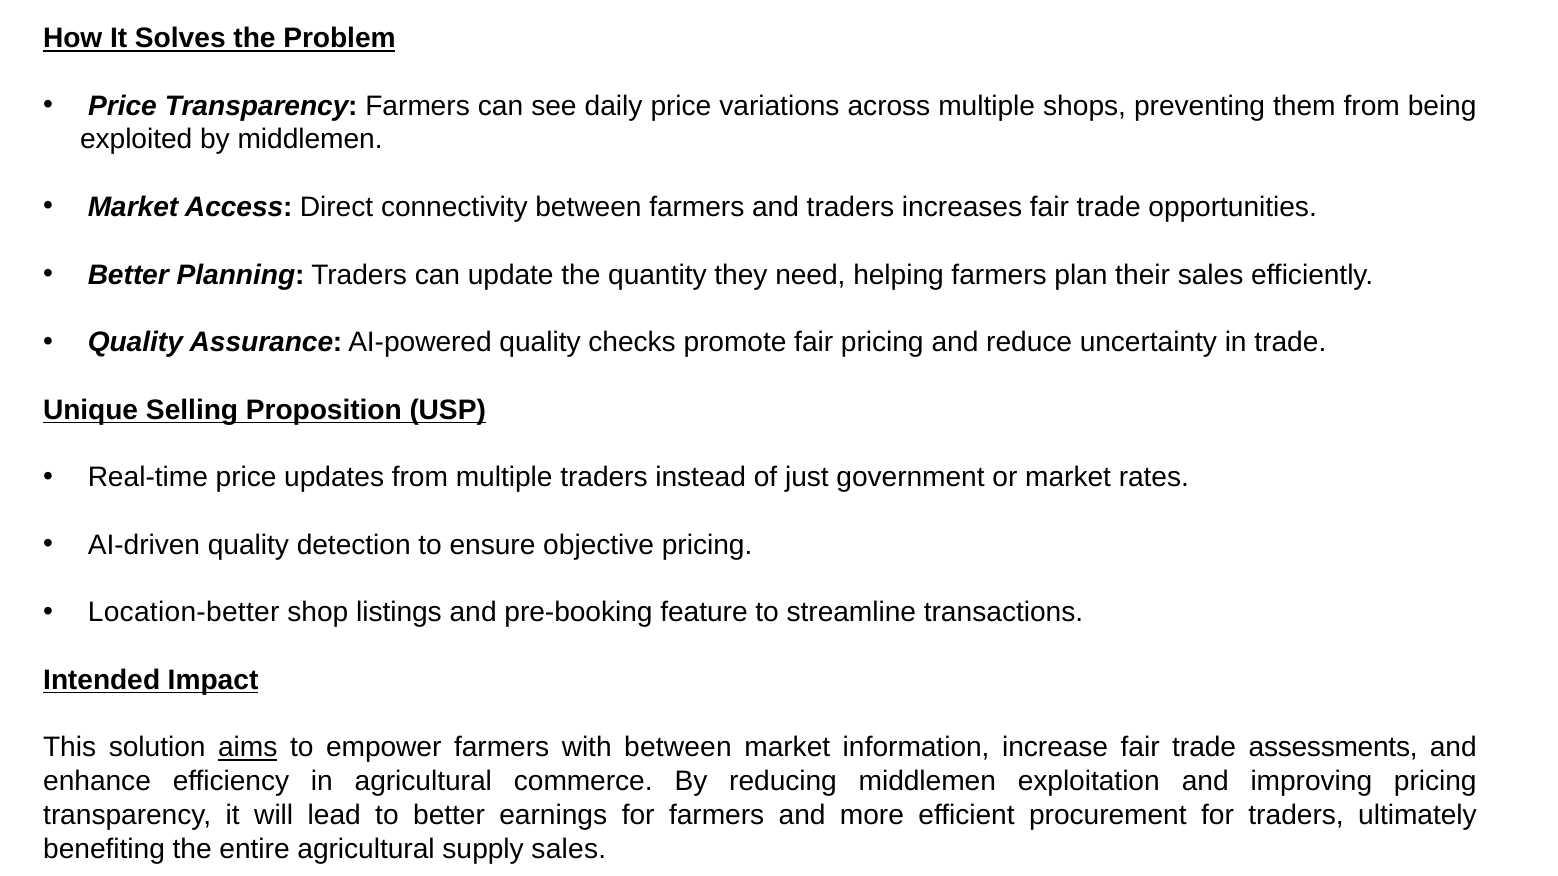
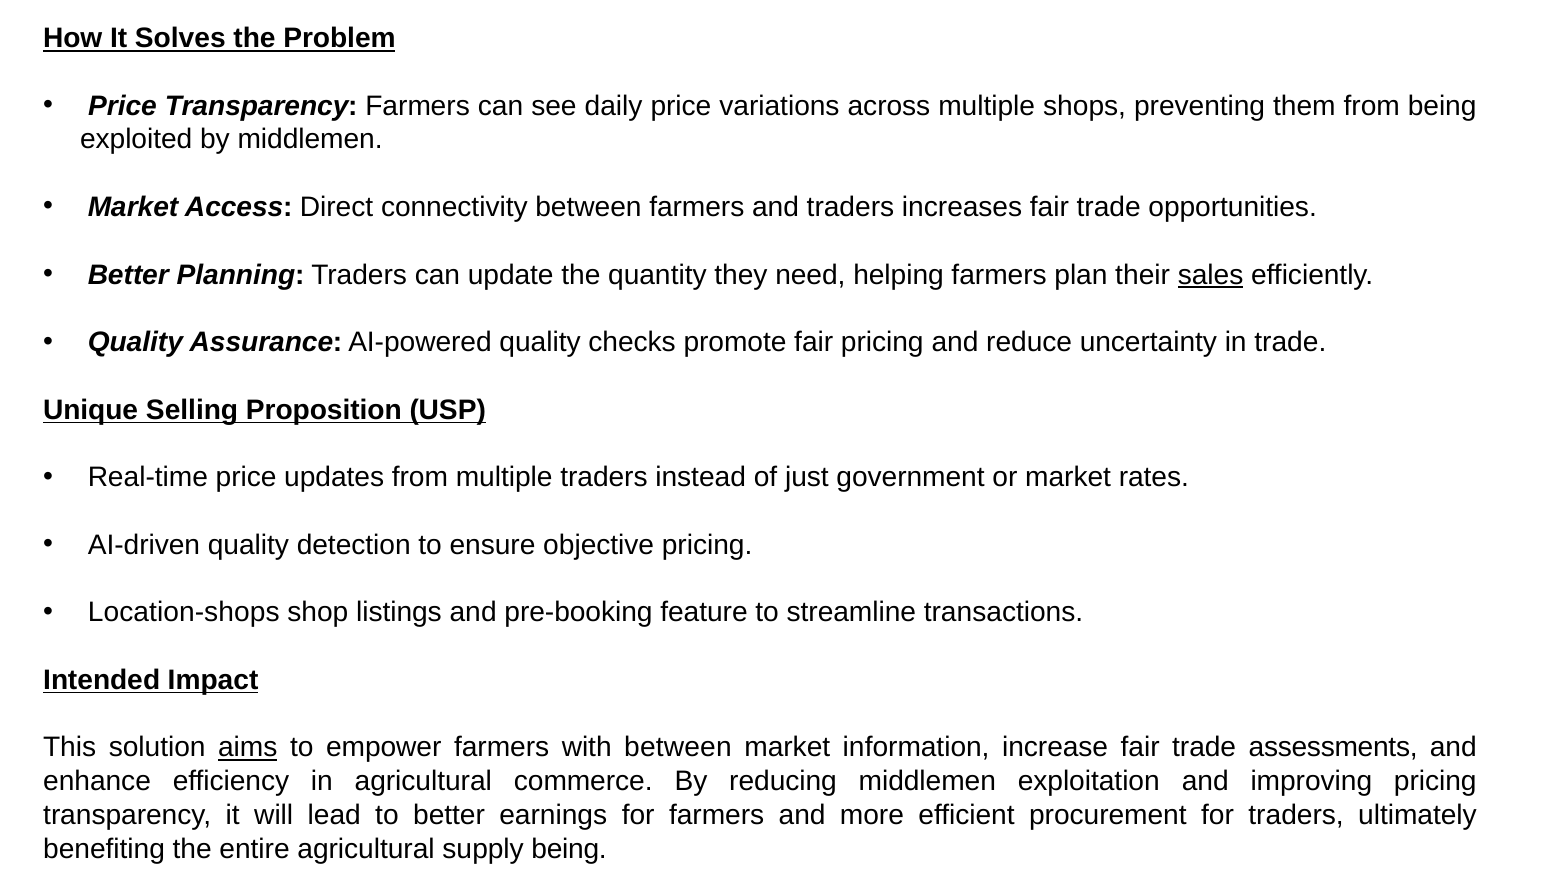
sales at (1211, 275) underline: none -> present
Location-better: Location-better -> Location-shops
supply sales: sales -> being
